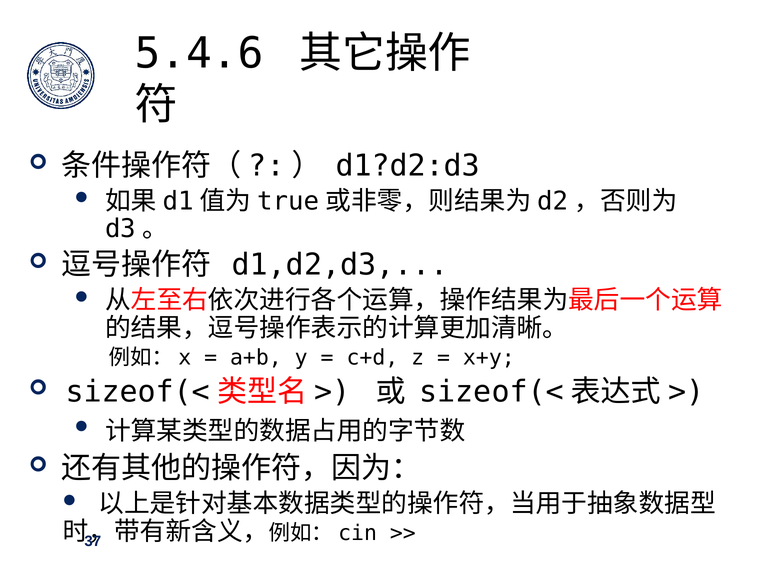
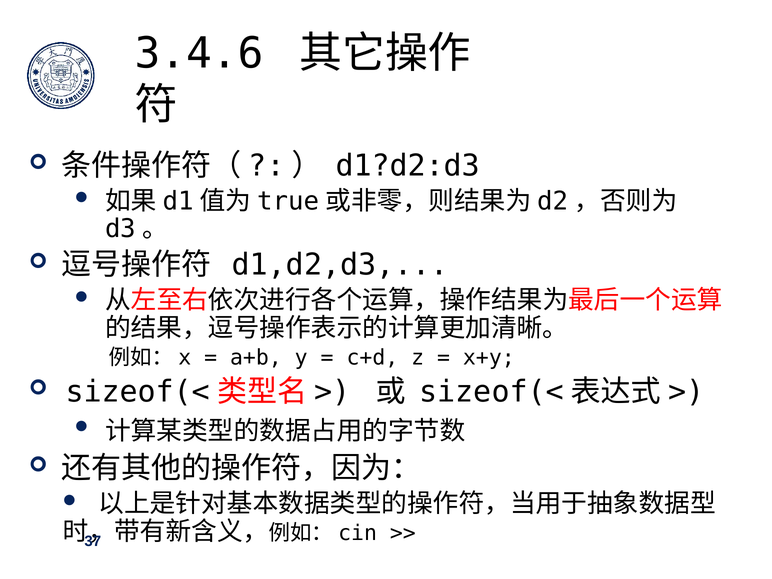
5.4.6: 5.4.6 -> 3.4.6
